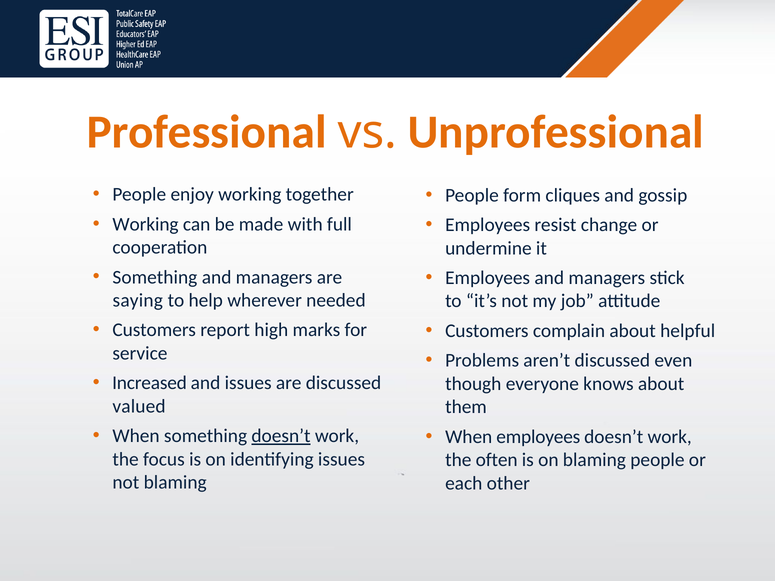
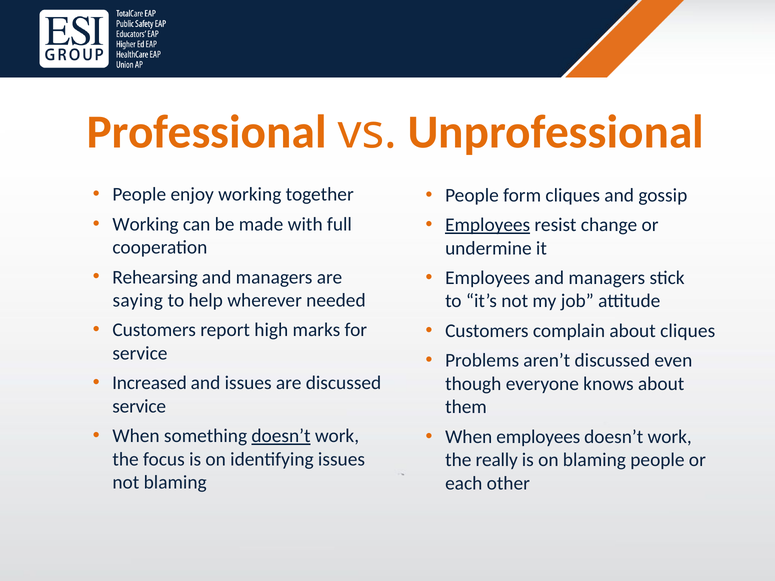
Employees at (488, 225) underline: none -> present
Something at (155, 277): Something -> Rehearsing
about helpful: helpful -> cliques
valued at (139, 406): valued -> service
often: often -> really
